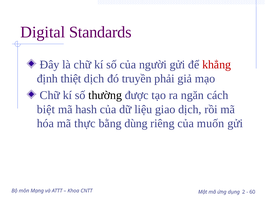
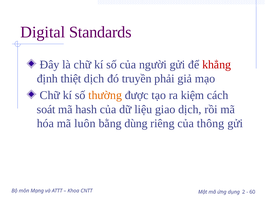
thường colour: black -> orange
ngăn: ngăn -> kiệm
biệt: biệt -> soát
thực: thực -> luôn
muốn: muốn -> thông
